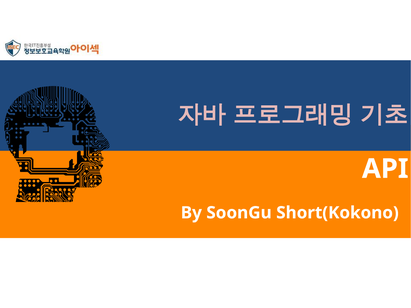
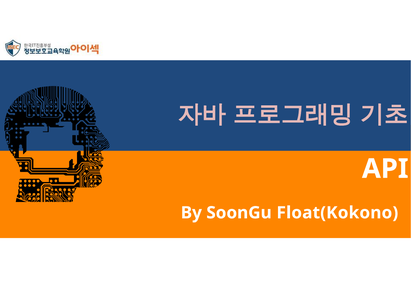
Short(Kokono: Short(Kokono -> Float(Kokono
